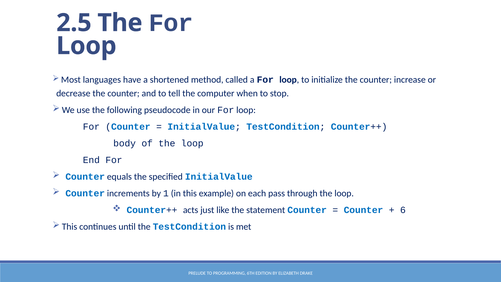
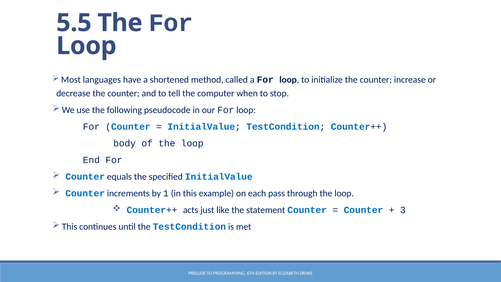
2.5: 2.5 -> 5.5
6: 6 -> 3
